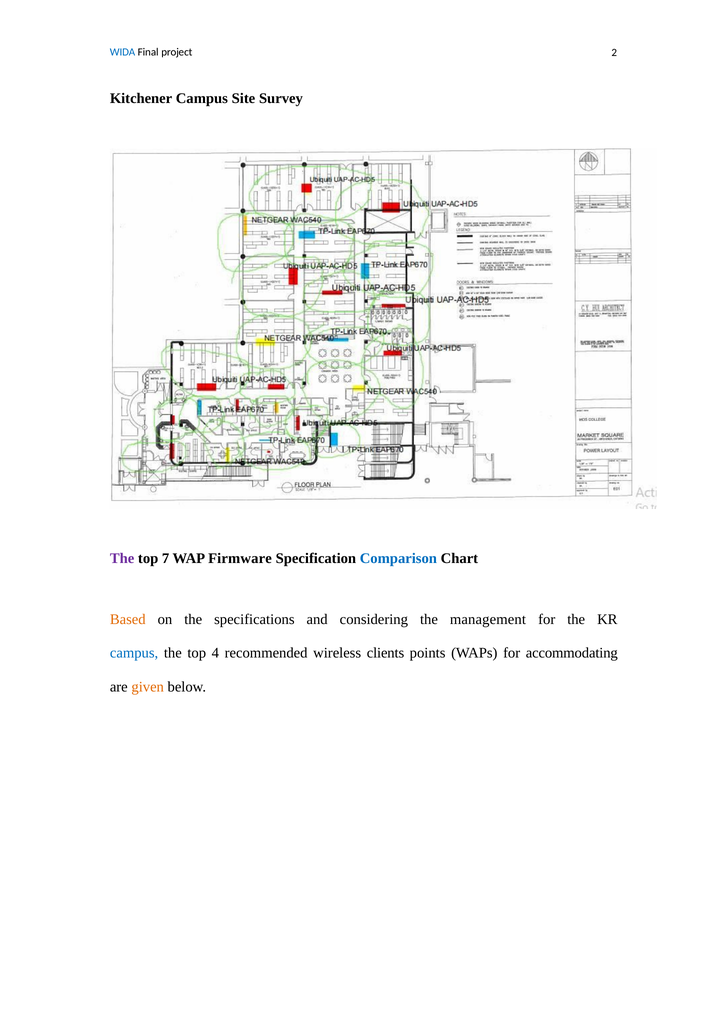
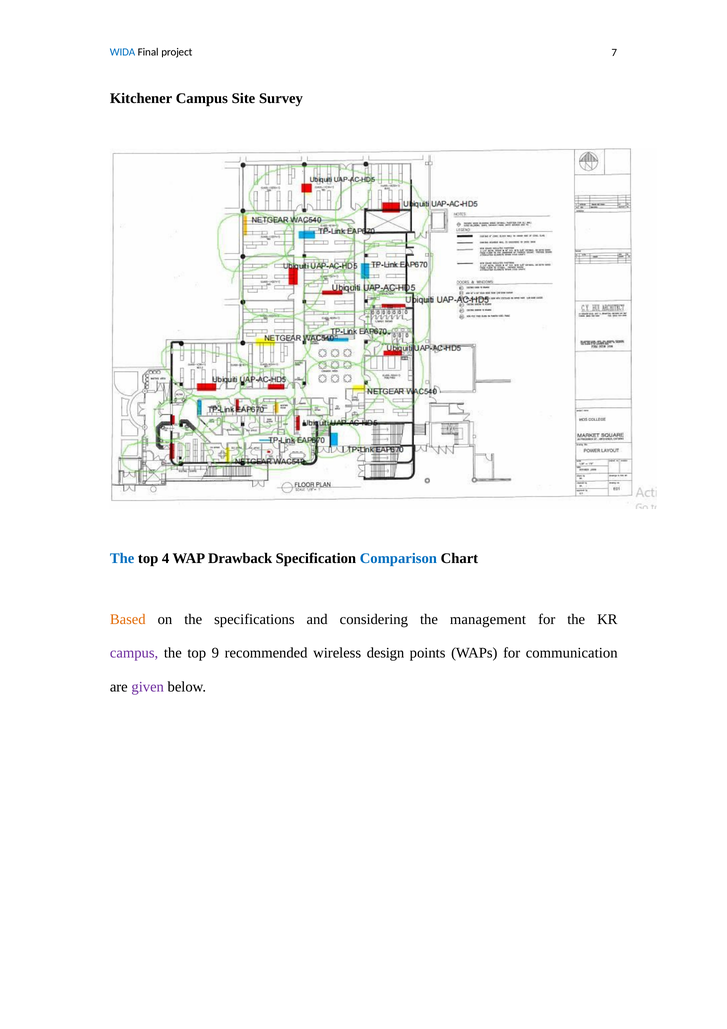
2: 2 -> 7
The at (122, 558) colour: purple -> blue
7: 7 -> 4
Firmware: Firmware -> Drawback
campus at (134, 653) colour: blue -> purple
4: 4 -> 9
clients: clients -> design
accommodating: accommodating -> communication
given colour: orange -> purple
